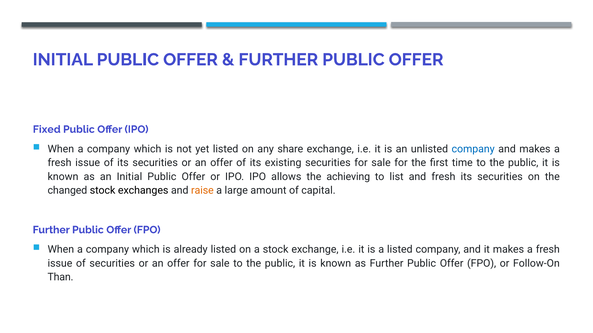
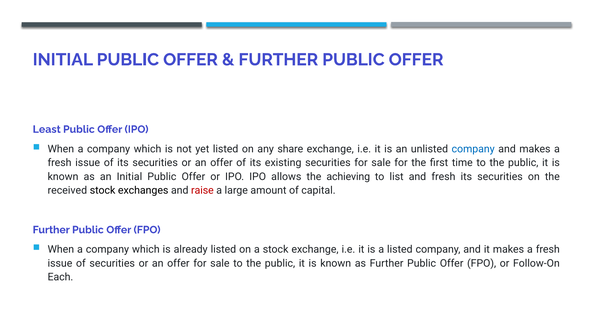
Fixed: Fixed -> Least
changed: changed -> received
raise colour: orange -> red
Than: Than -> Each
